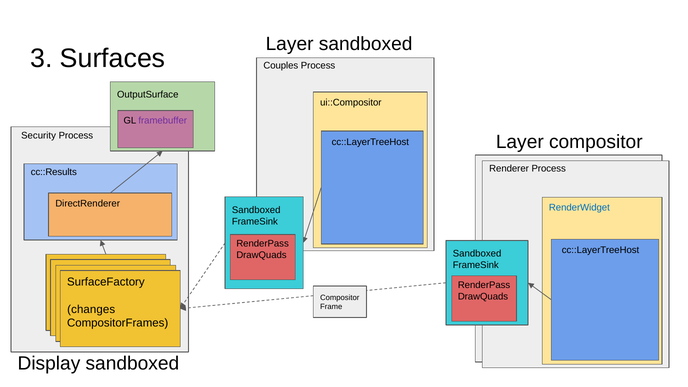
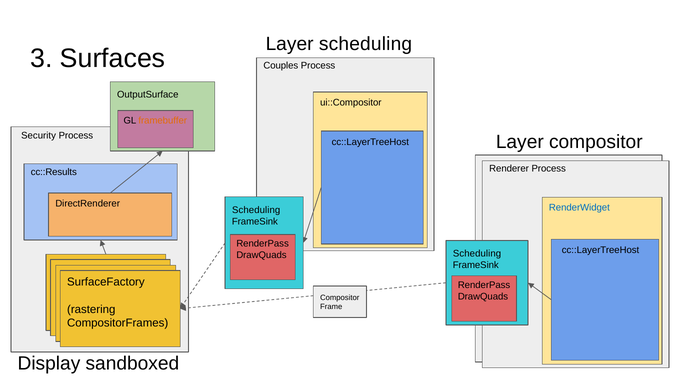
Layer sandboxed: sandboxed -> scheduling
framebuffer colour: purple -> orange
Sandboxed at (256, 210): Sandboxed -> Scheduling
Sandboxed at (477, 254): Sandboxed -> Scheduling
changes: changes -> rastering
